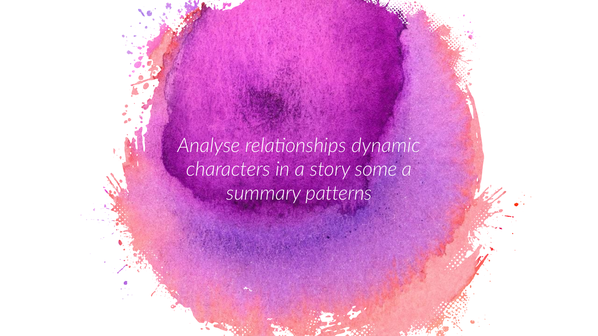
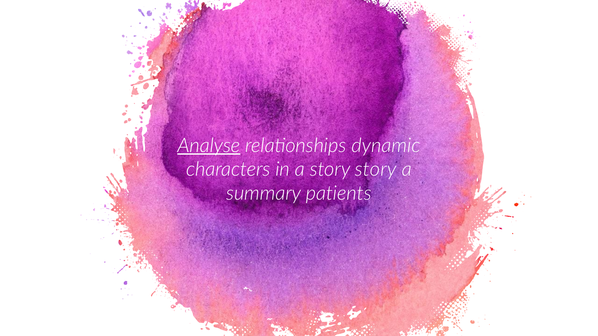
Analyse underline: none -> present
story some: some -> story
patterns: patterns -> patients
